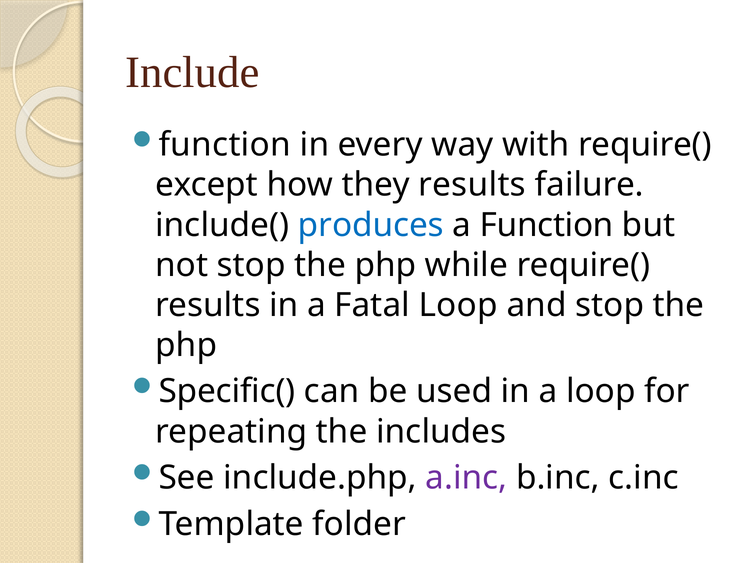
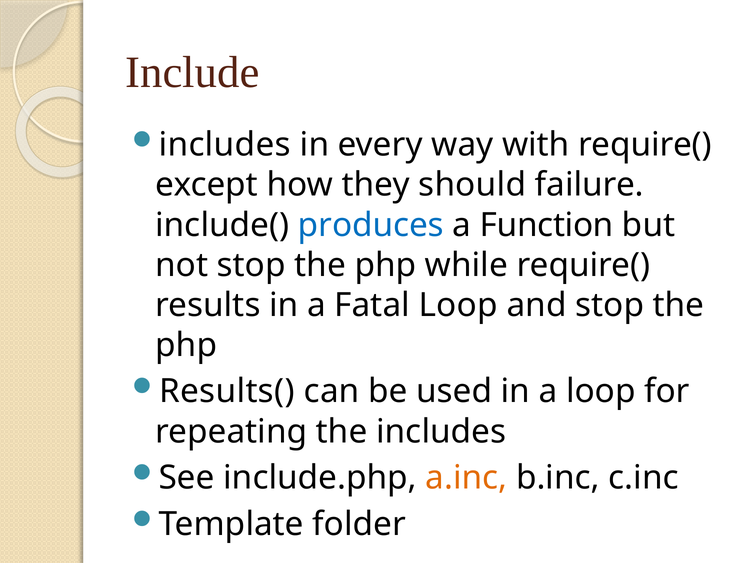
function at (225, 145): function -> includes
they results: results -> should
Specific(: Specific( -> Results(
a.inc colour: purple -> orange
